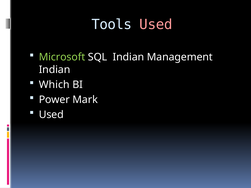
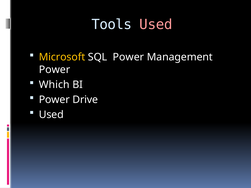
Microsoft colour: light green -> yellow
SQL Indian: Indian -> Power
Indian at (55, 70): Indian -> Power
Mark: Mark -> Drive
